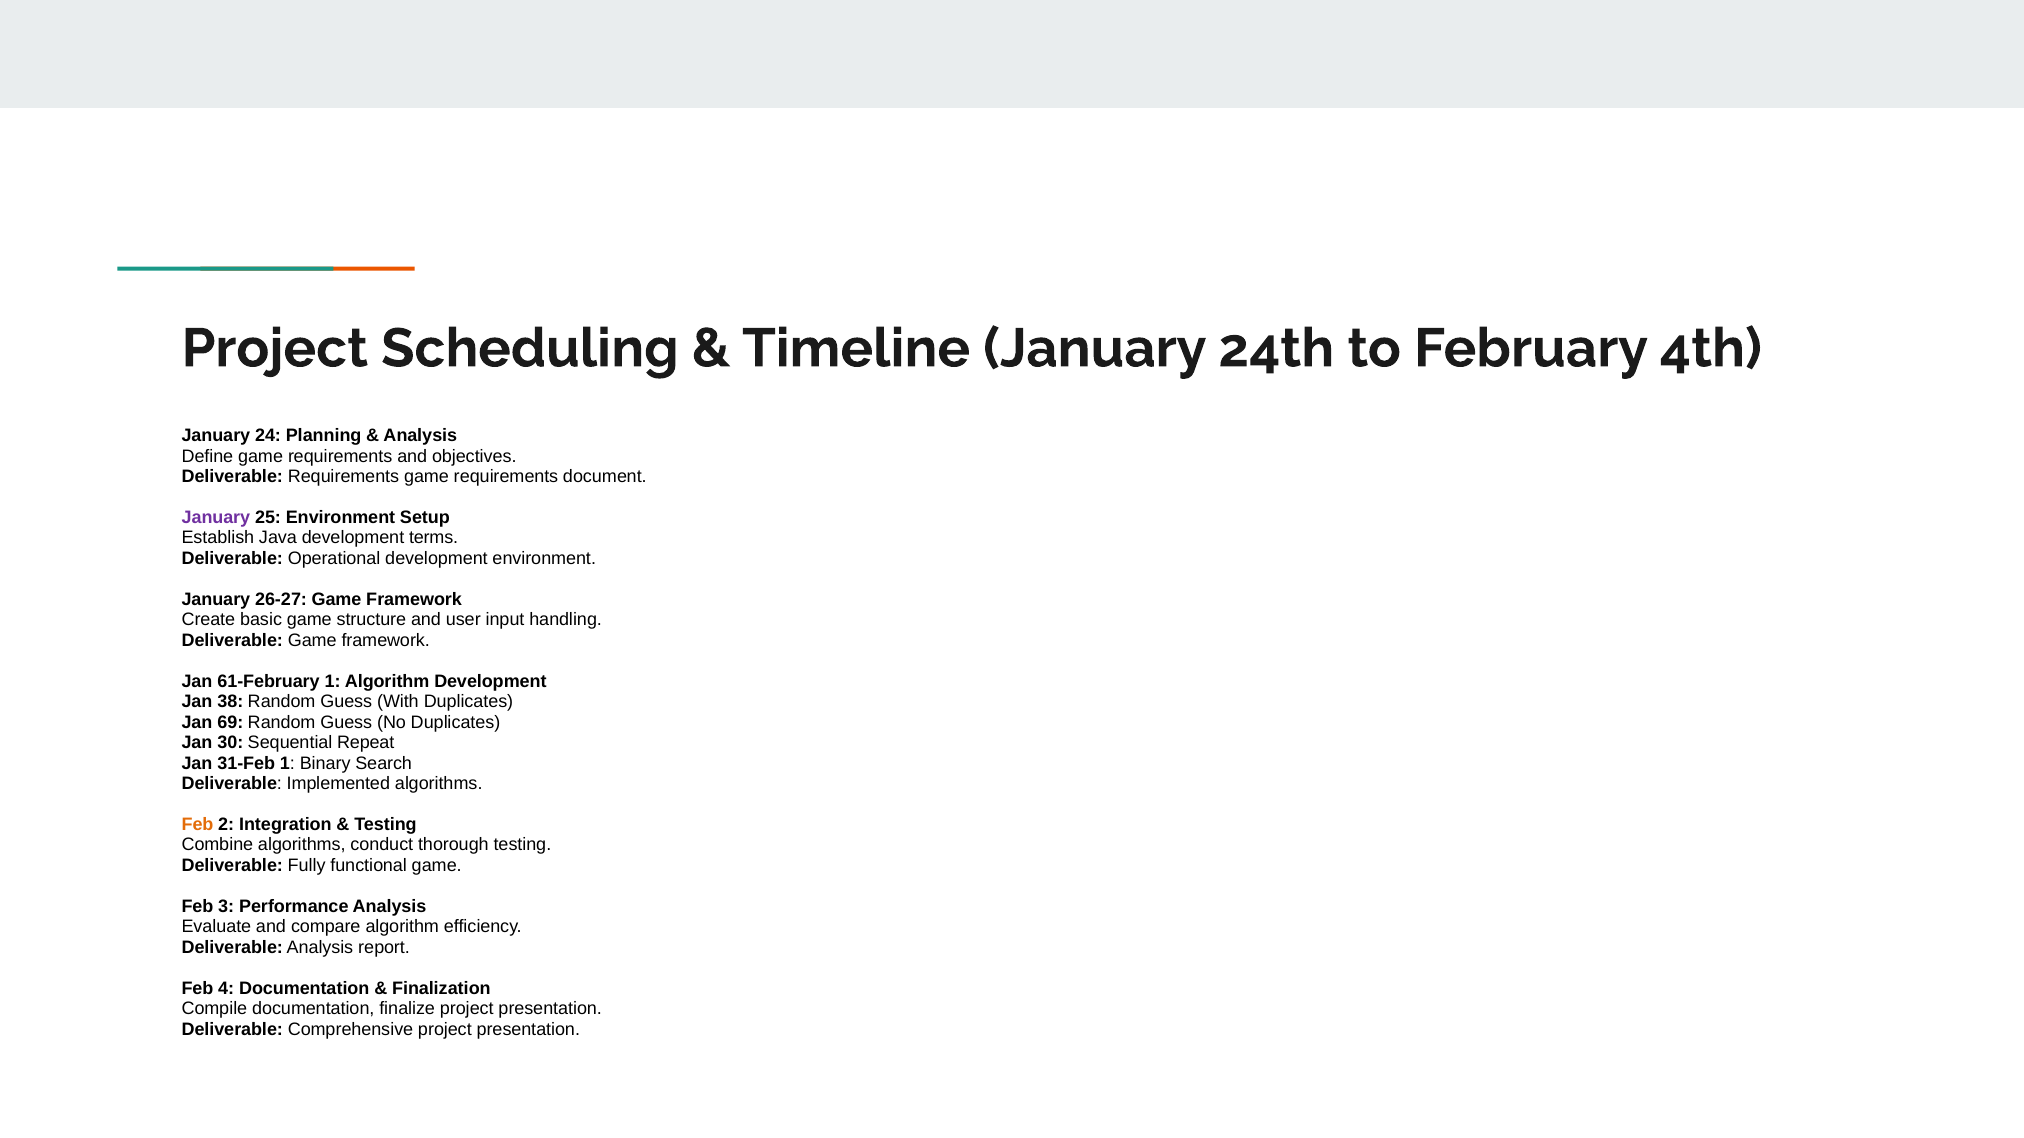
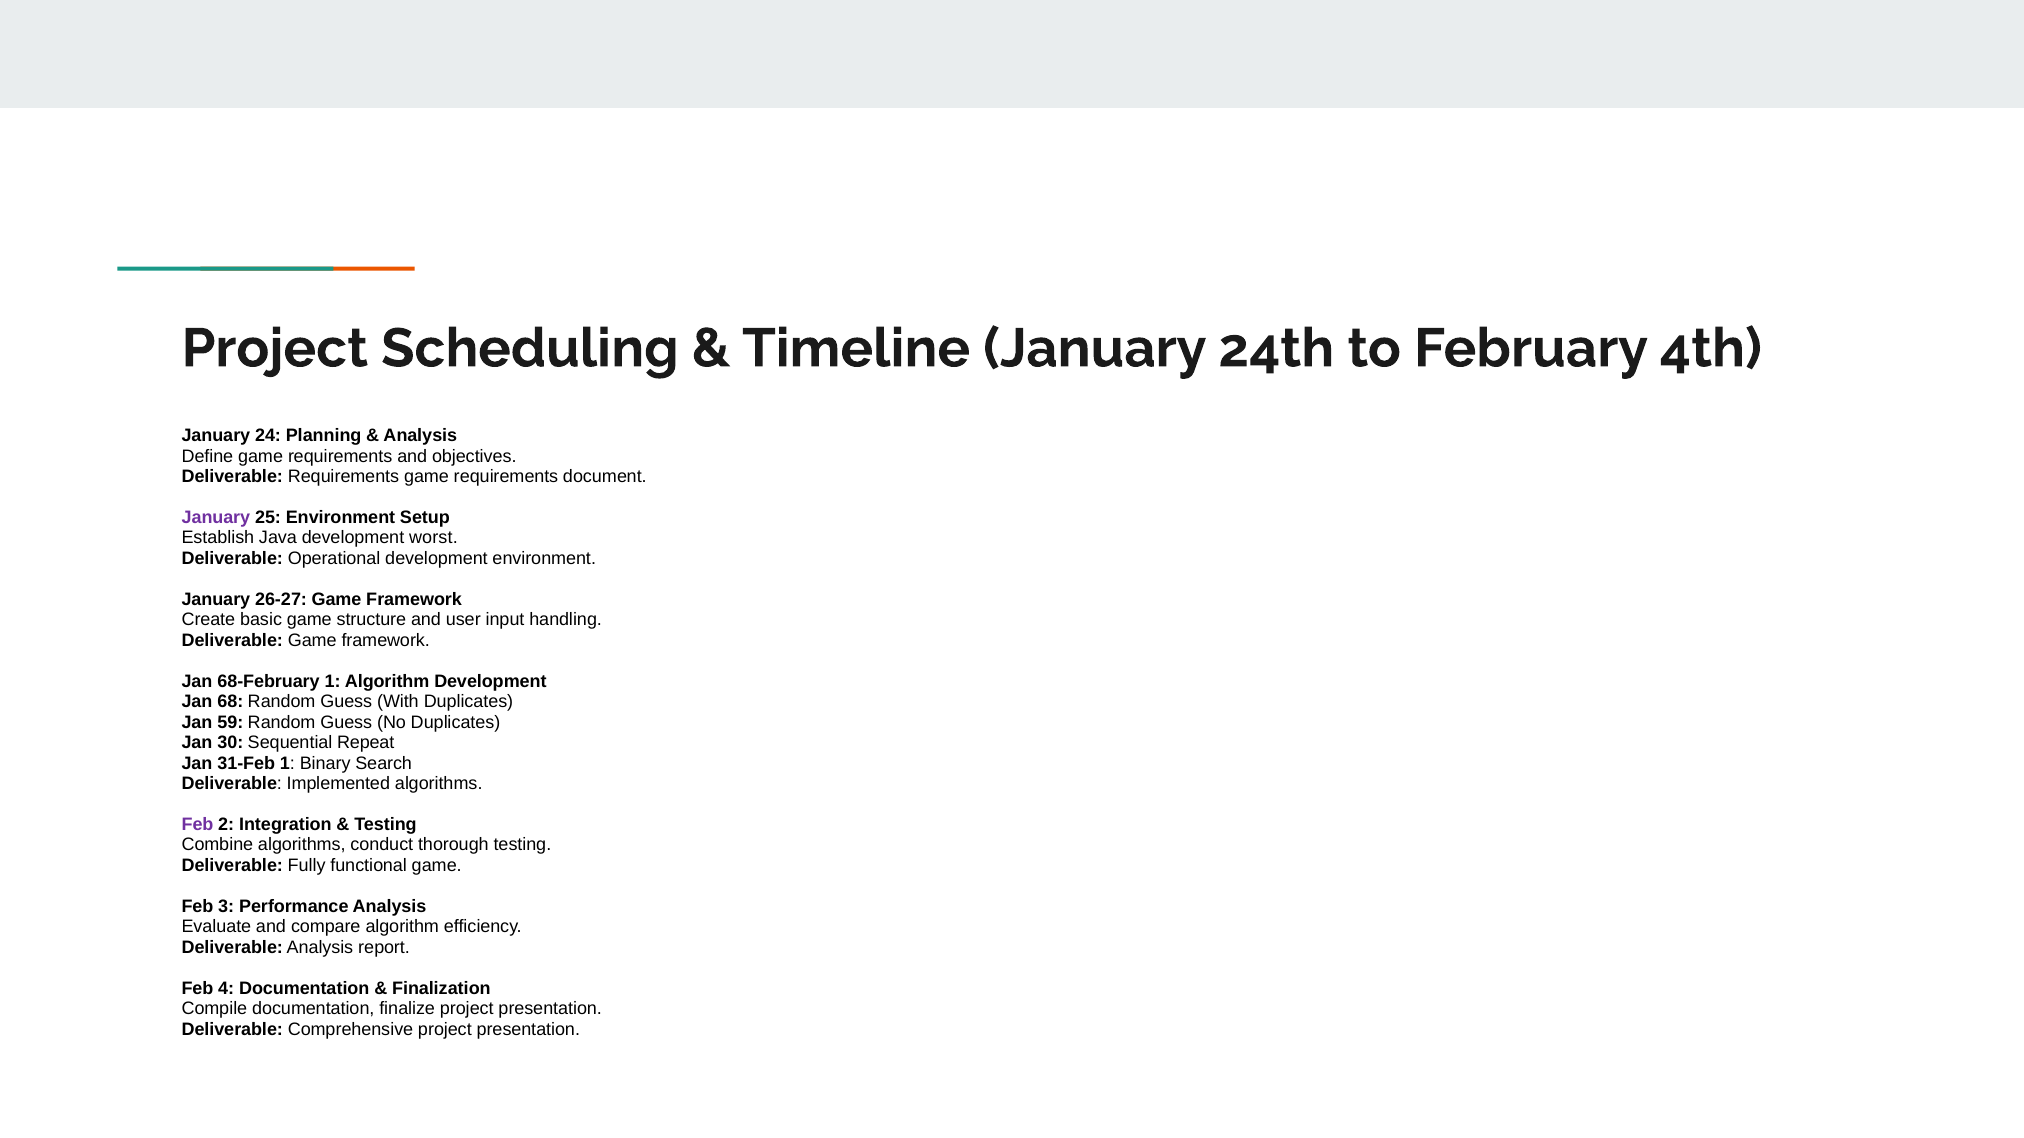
terms: terms -> worst
61-February: 61-February -> 68-February
38: 38 -> 68
69: 69 -> 59
Feb at (198, 825) colour: orange -> purple
